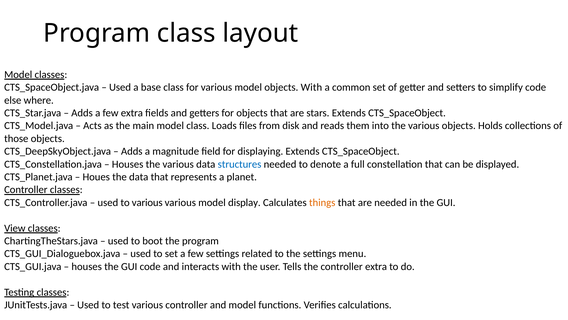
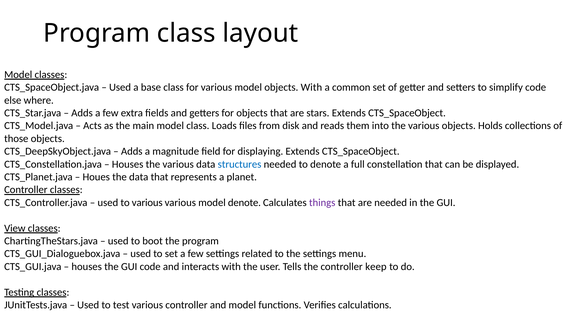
model display: display -> denote
things colour: orange -> purple
controller extra: extra -> keep
